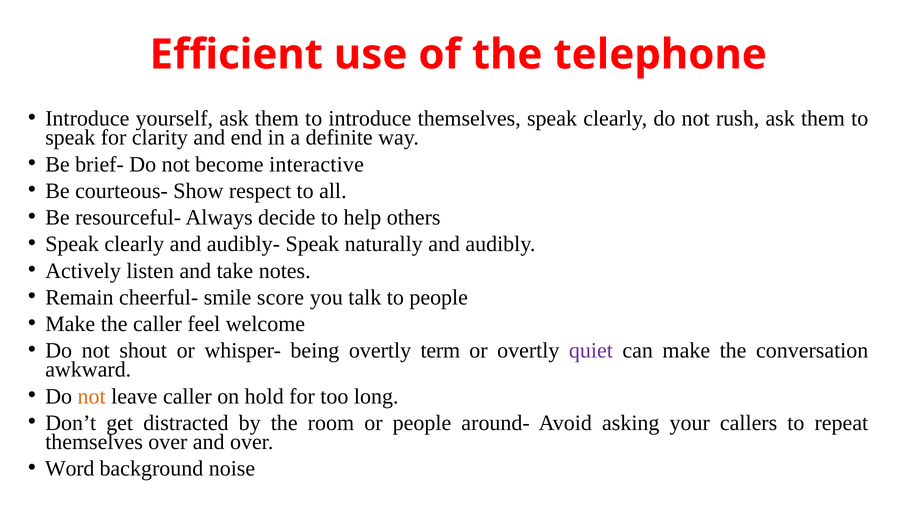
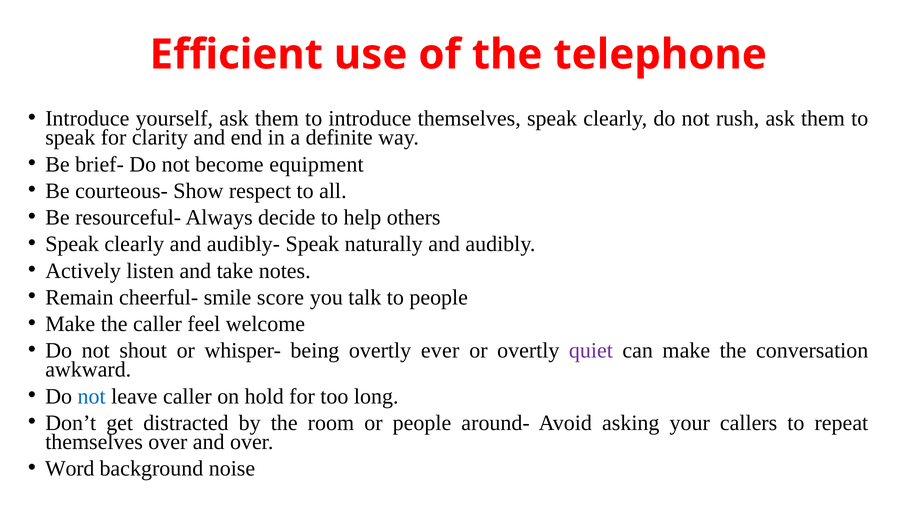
interactive: interactive -> equipment
term: term -> ever
not at (92, 396) colour: orange -> blue
